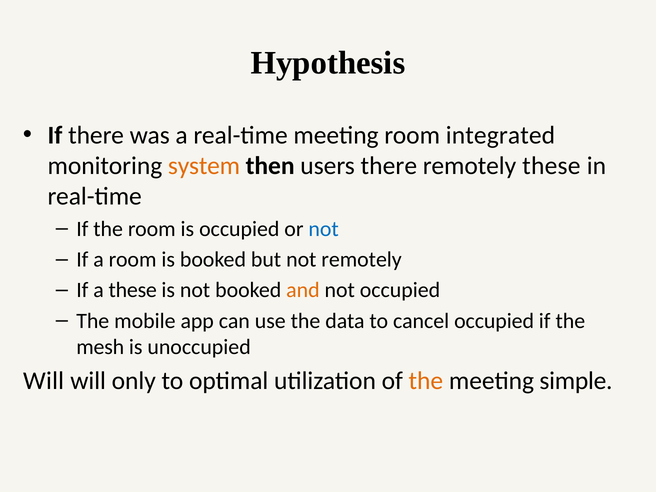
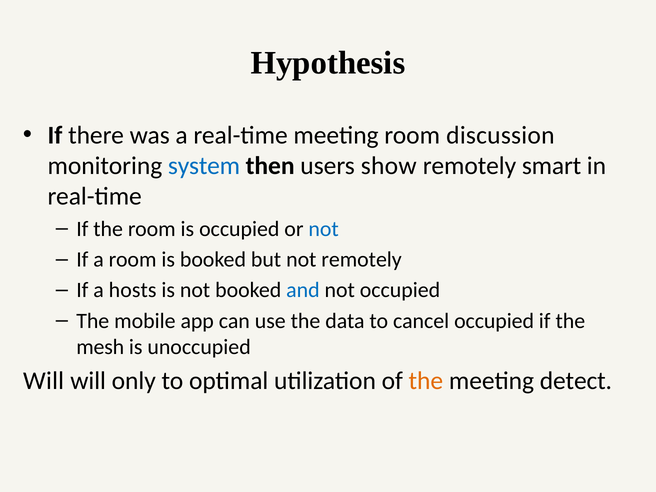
integrated: integrated -> discussion
system colour: orange -> blue
users there: there -> show
remotely these: these -> smart
a these: these -> hosts
and colour: orange -> blue
simple: simple -> detect
